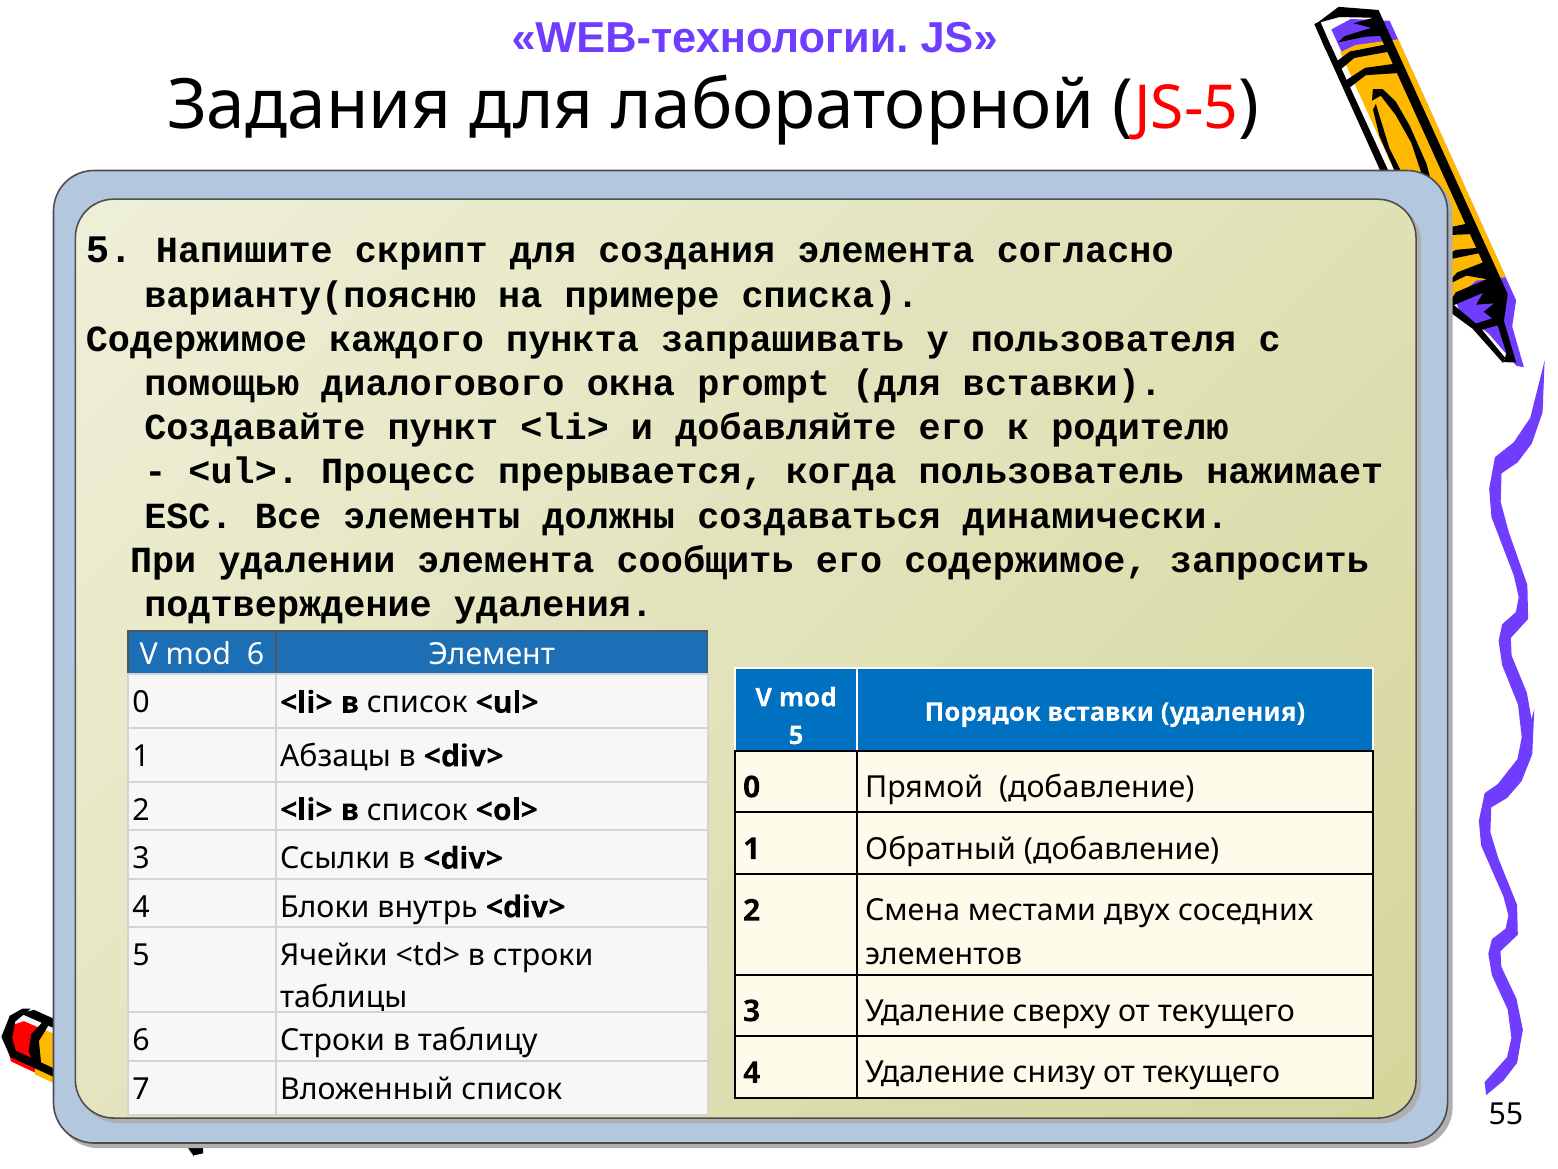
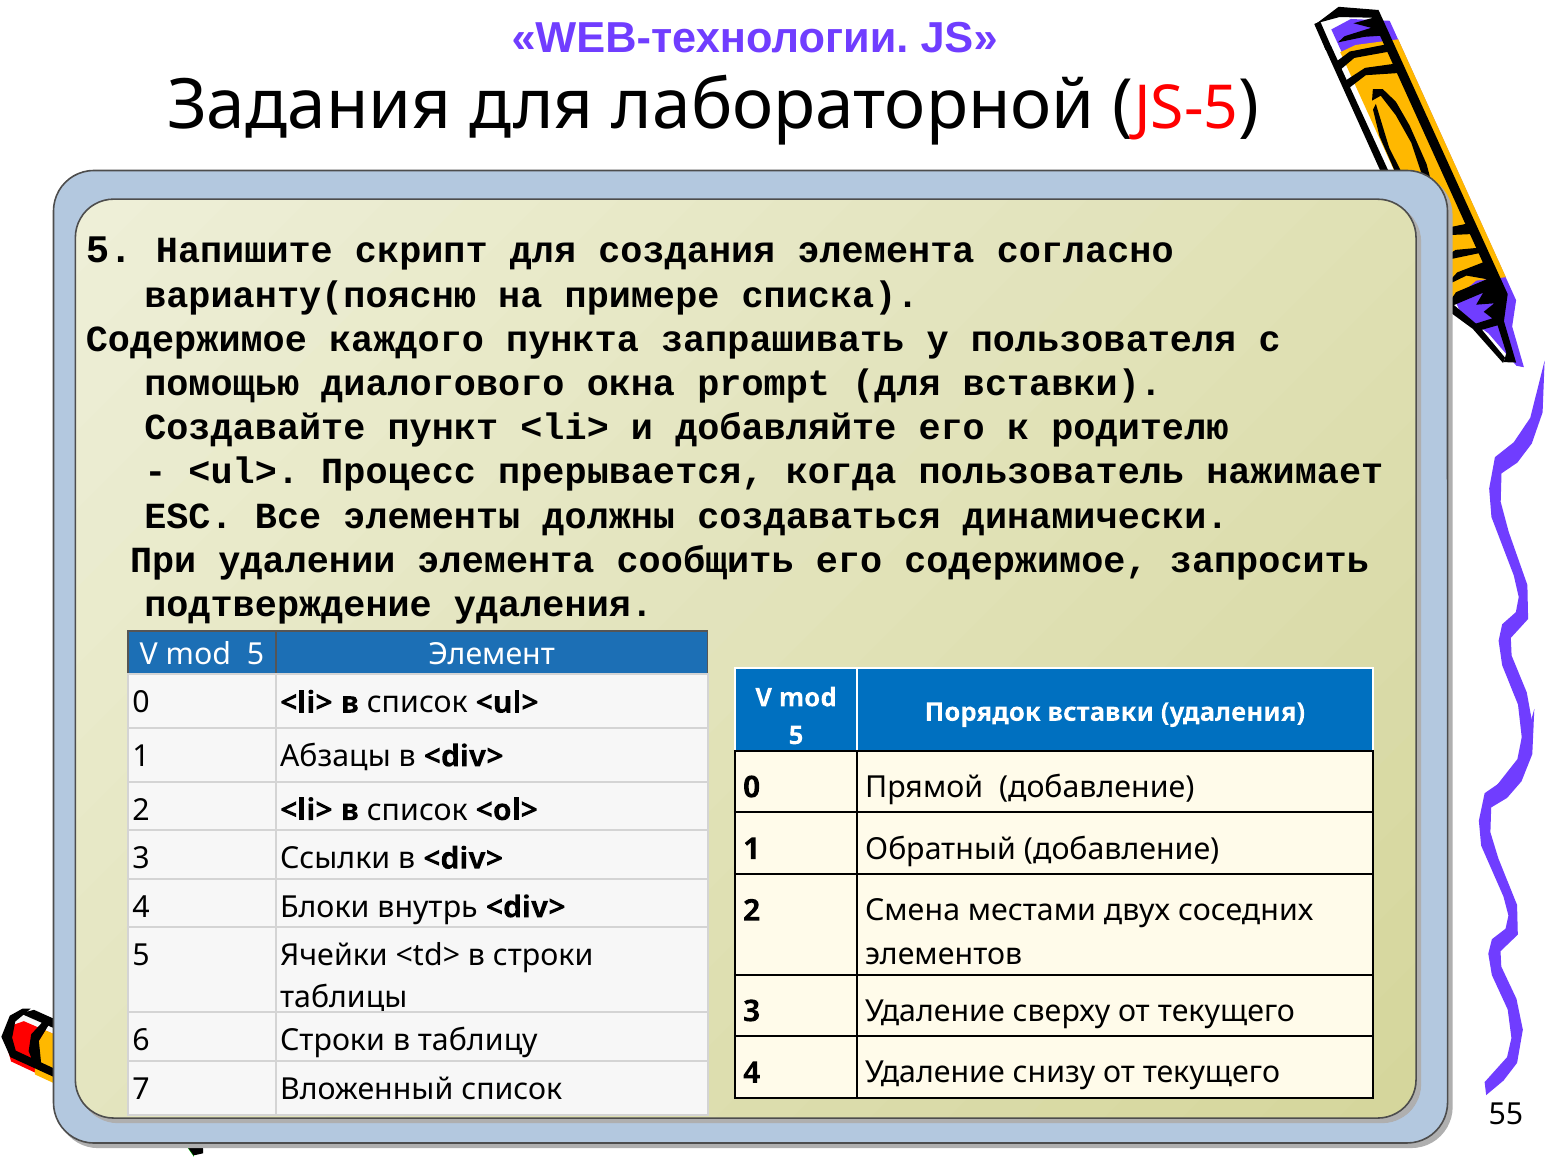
6 at (256, 654): 6 -> 5
